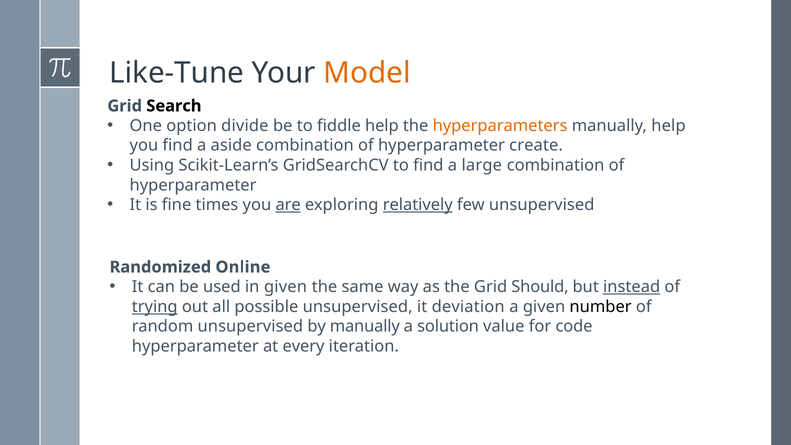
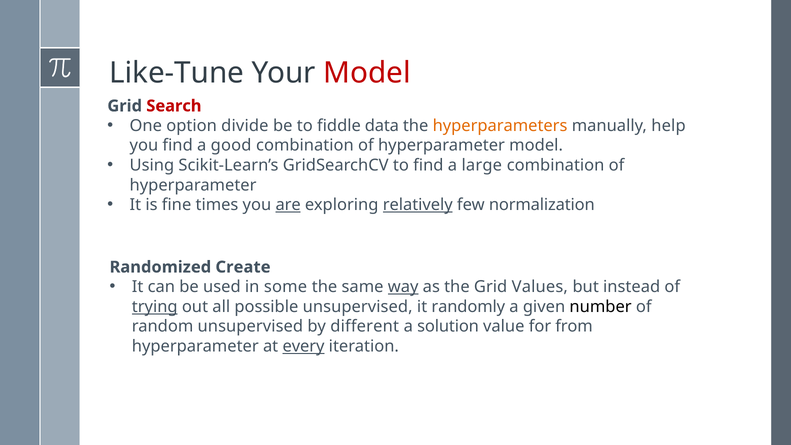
Model at (367, 73) colour: orange -> red
Search colour: black -> red
fiddle help: help -> data
aside: aside -> good
hyperparameter create: create -> model
few unsupervised: unsupervised -> normalization
Online: Online -> Create
in given: given -> some
way underline: none -> present
Should: Should -> Values
instead underline: present -> none
deviation: deviation -> randomly
by manually: manually -> different
code: code -> from
every underline: none -> present
